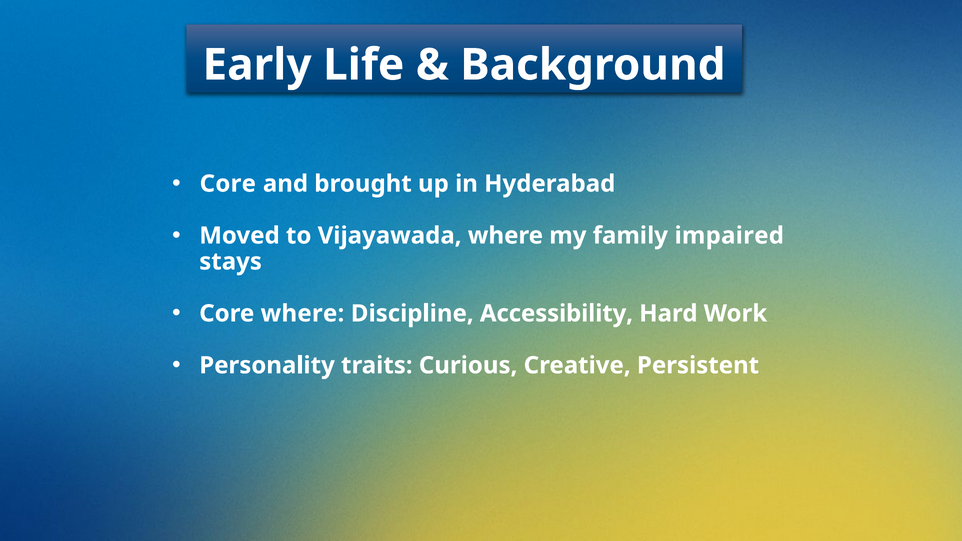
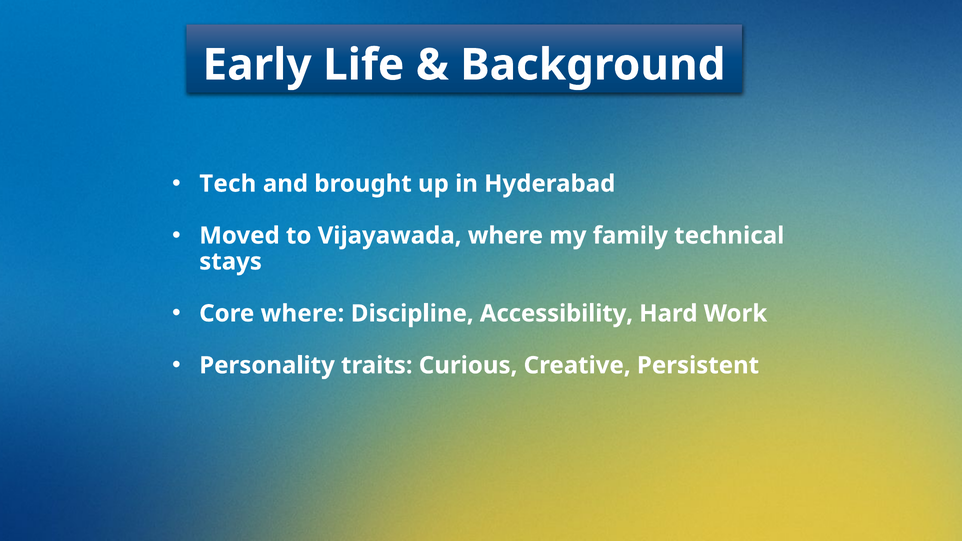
Core at (228, 184): Core -> Tech
impaired: impaired -> technical
